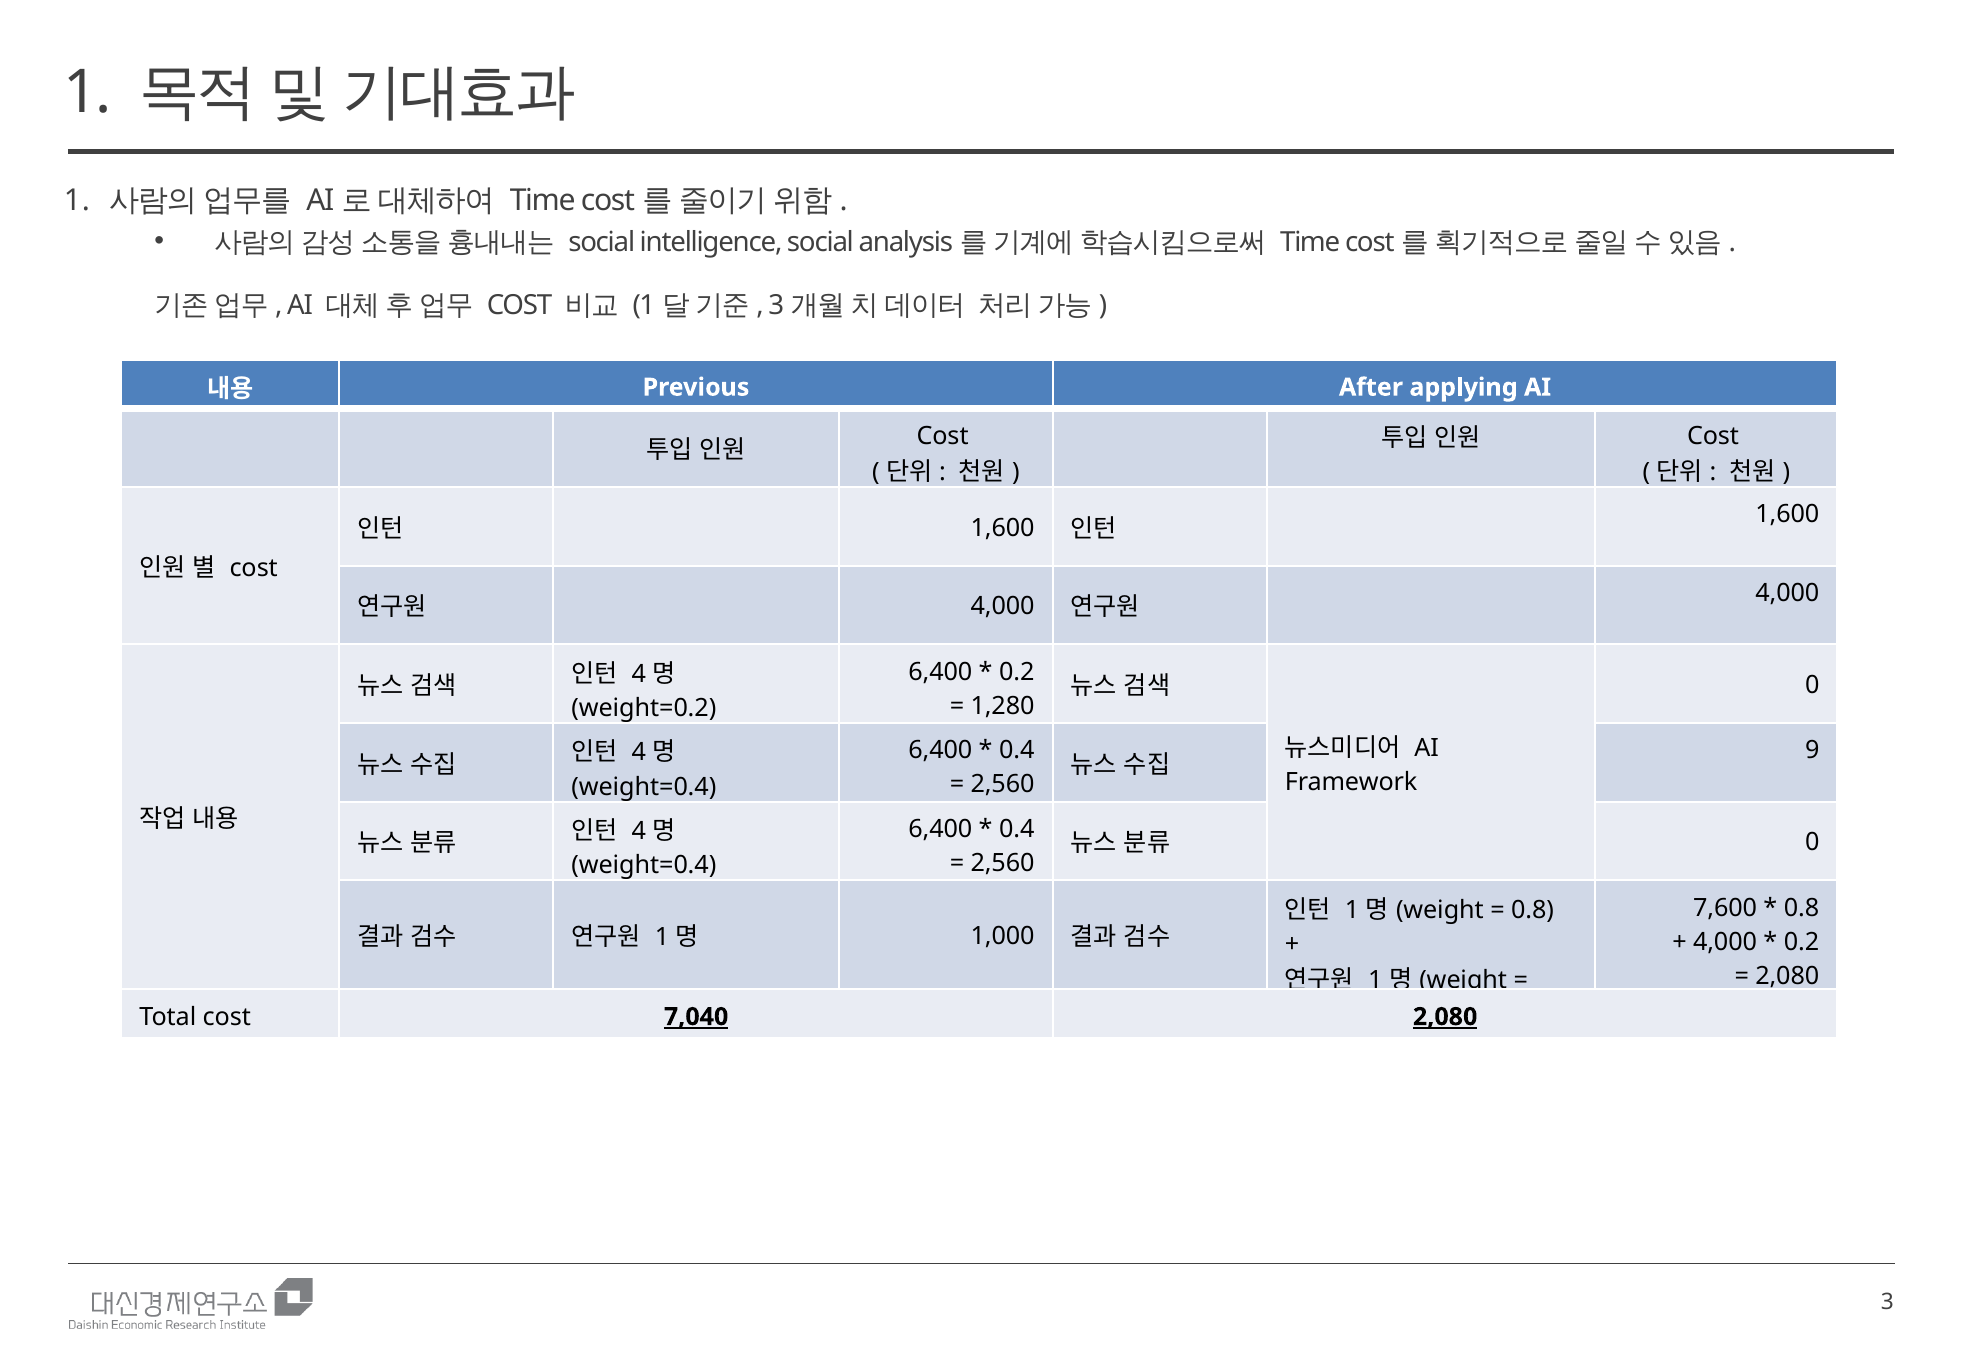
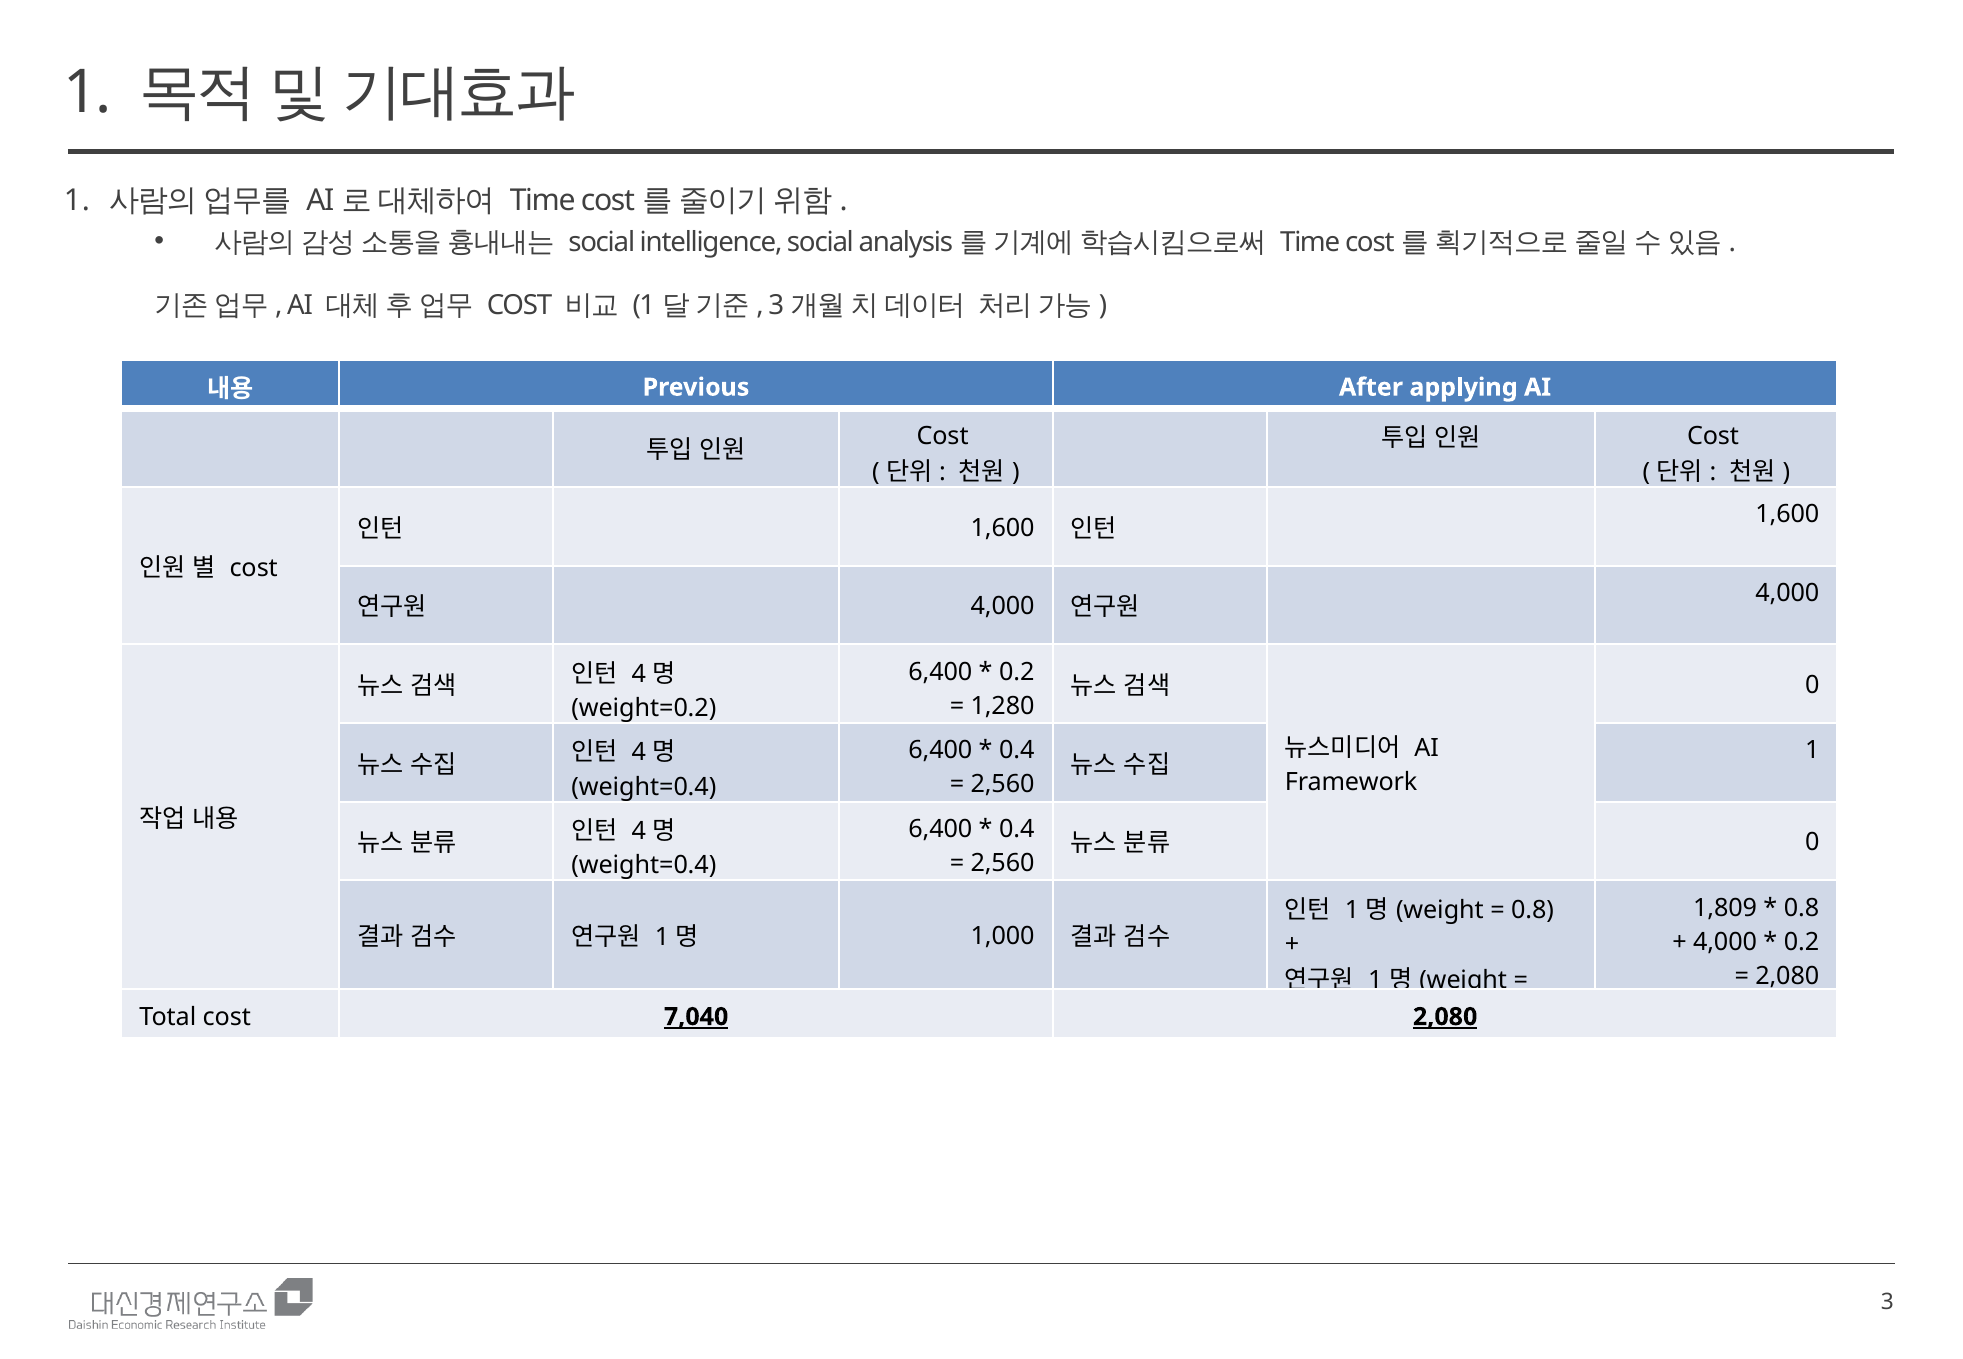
9 at (1812, 751): 9 -> 1
7,600: 7,600 -> 1,809
